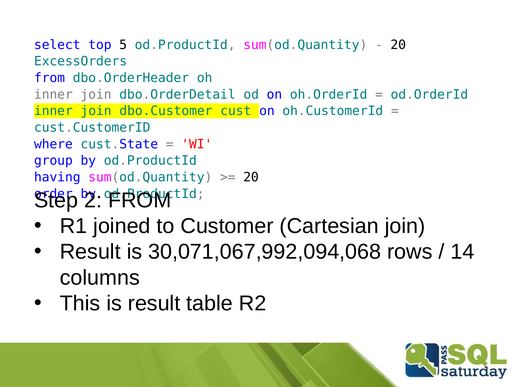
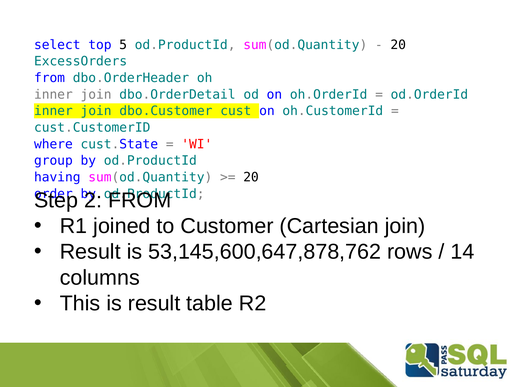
30,071,067,992,094,068: 30,071,067,992,094,068 -> 53,145,600,647,878,762
